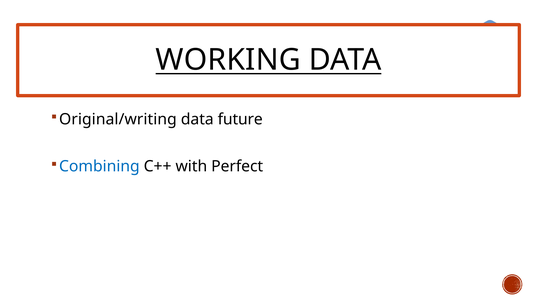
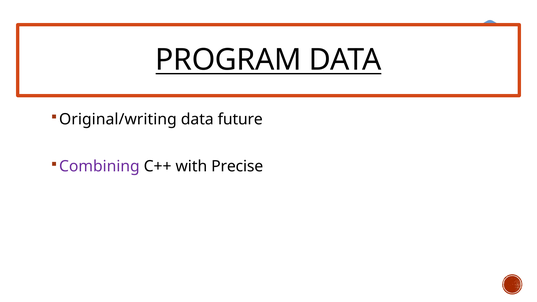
WORKING: WORKING -> PROGRAM
Combining colour: blue -> purple
Perfect: Perfect -> Precise
